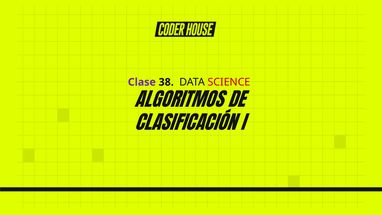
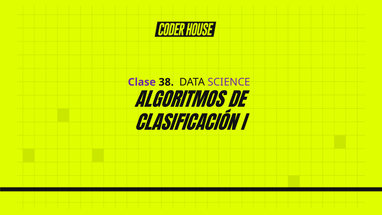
SCIENCE colour: red -> purple
